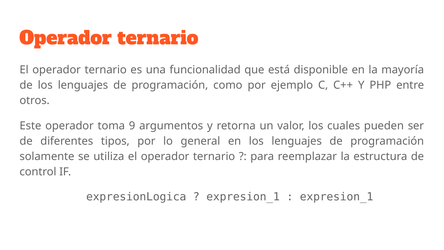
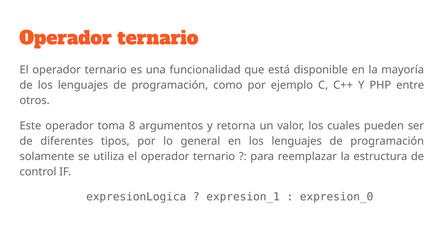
9: 9 -> 8
expresion_1 at (337, 197): expresion_1 -> expresion_0
